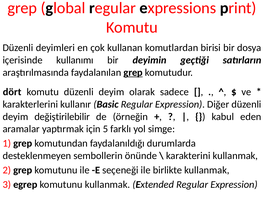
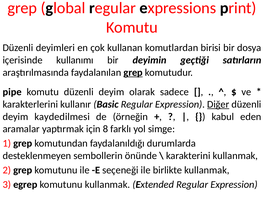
dört: dört -> pipe
Diğer underline: none -> present
değiştirilebilir: değiştirilebilir -> kaydedilmesi
5: 5 -> 8
